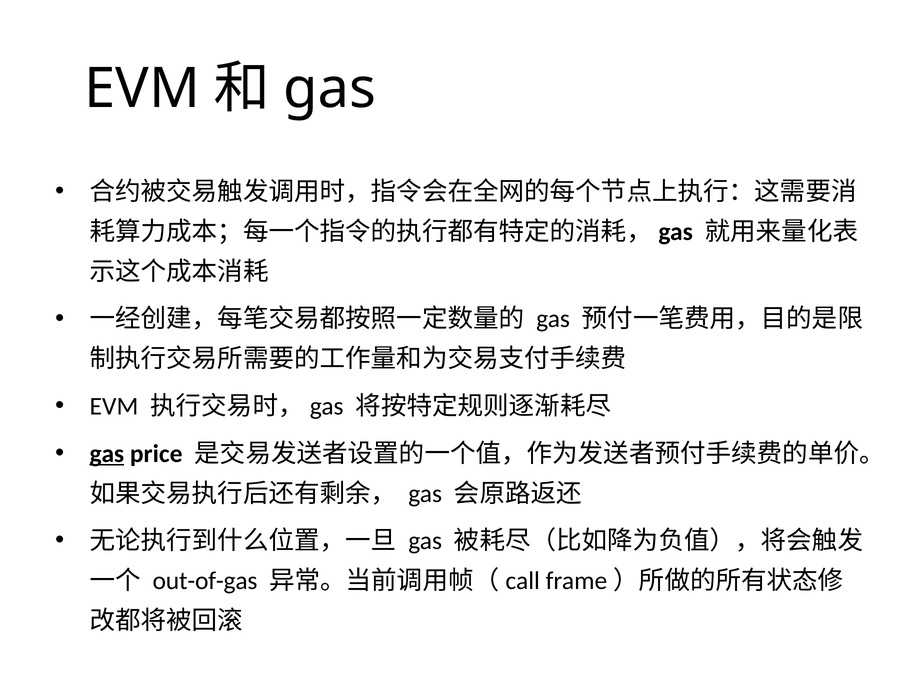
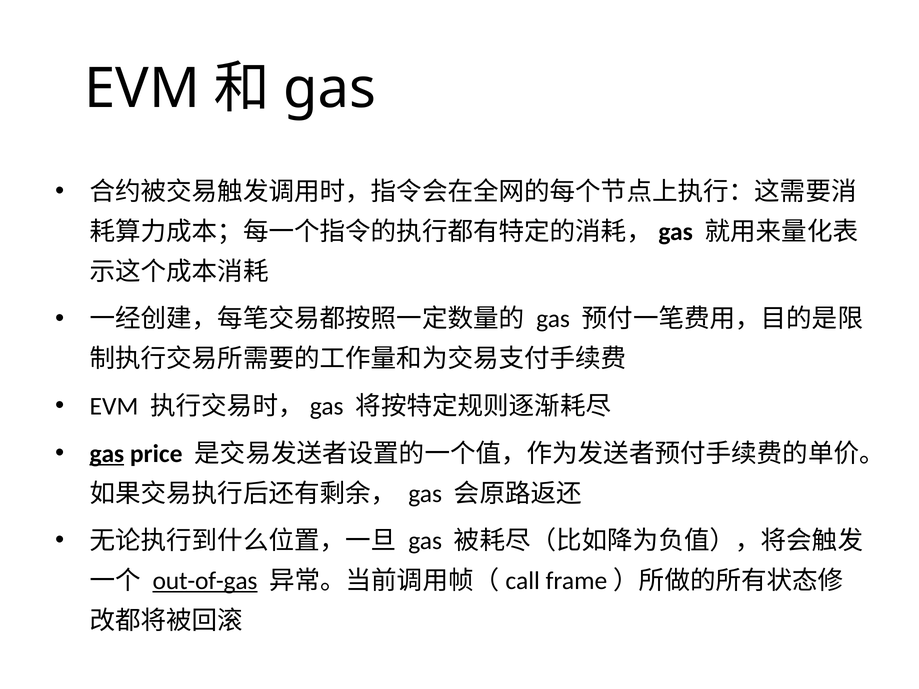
out-of-gas underline: none -> present
